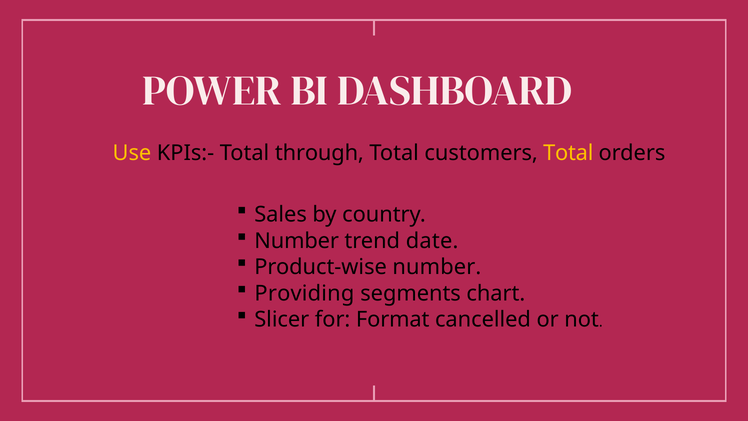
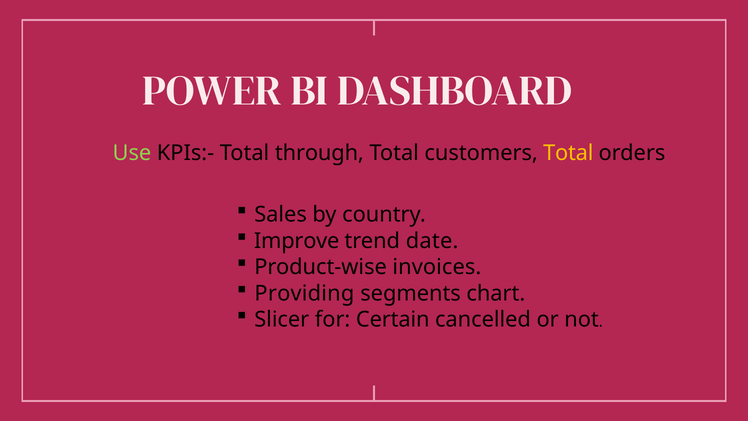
Use colour: yellow -> light green
Number at (297, 241): Number -> Improve
Product-wise number: number -> invoices
Format: Format -> Certain
